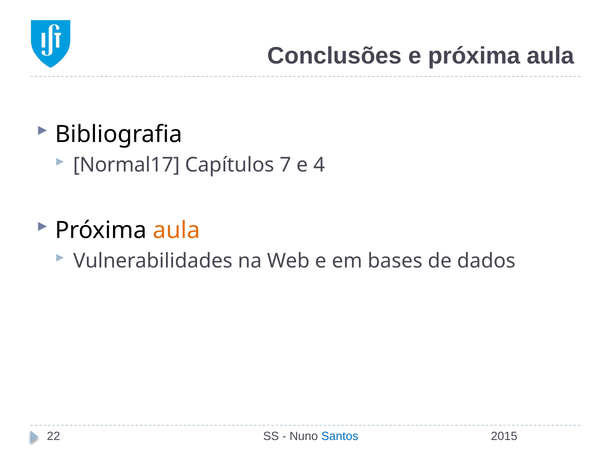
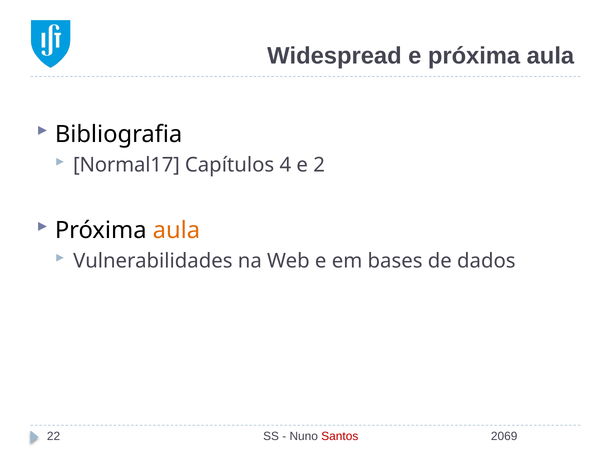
Conclusões: Conclusões -> Widespread
7: 7 -> 4
4: 4 -> 2
Santos colour: blue -> red
2015: 2015 -> 2069
